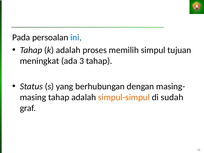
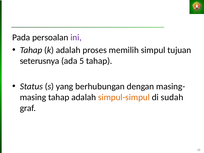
ini colour: blue -> purple
meningkat: meningkat -> seterusnya
3: 3 -> 5
